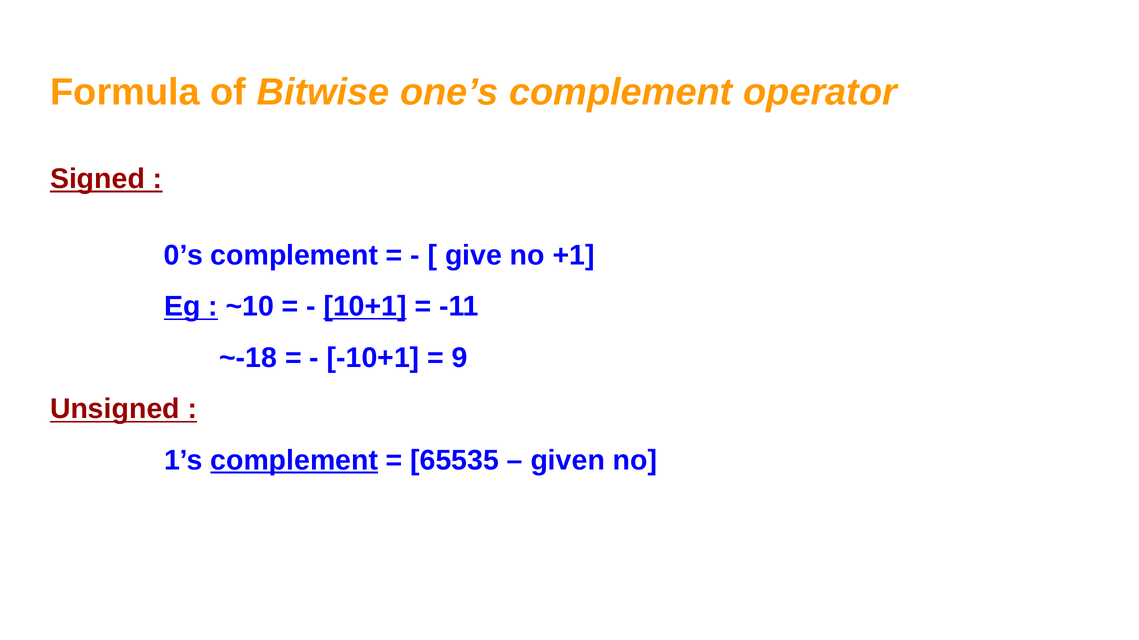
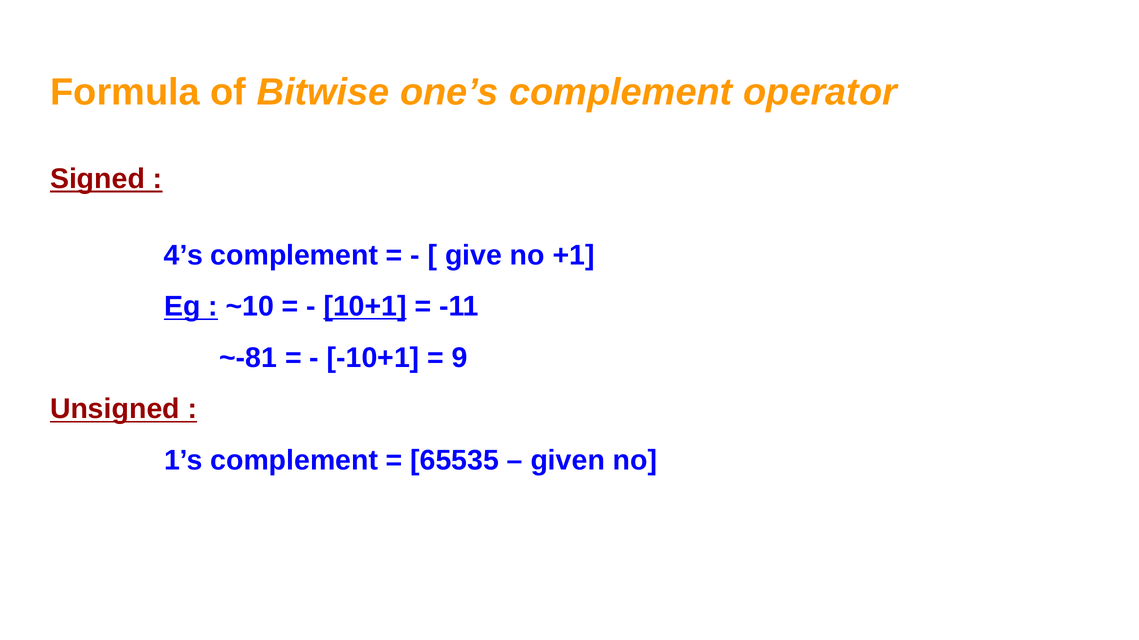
0’s: 0’s -> 4’s
~-18: ~-18 -> ~-81
complement at (294, 461) underline: present -> none
